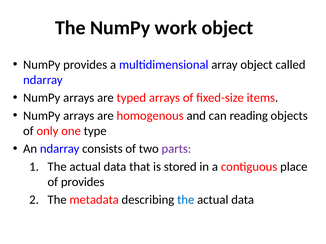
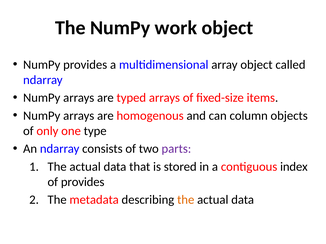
reading: reading -> column
place: place -> index
the at (186, 200) colour: blue -> orange
